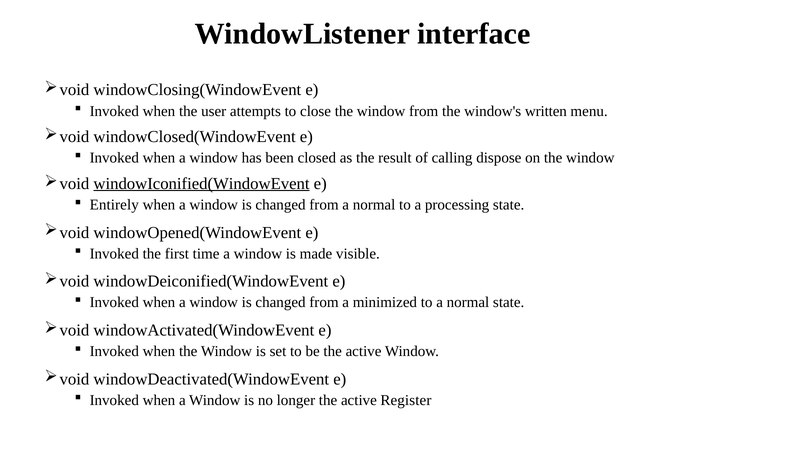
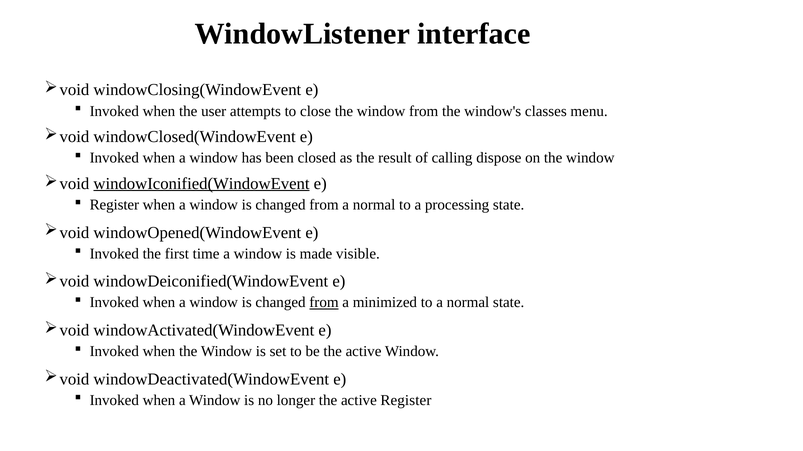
written: written -> classes
Entirely at (114, 205): Entirely -> Register
from at (324, 303) underline: none -> present
